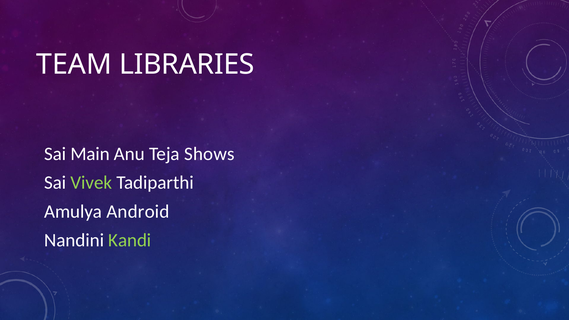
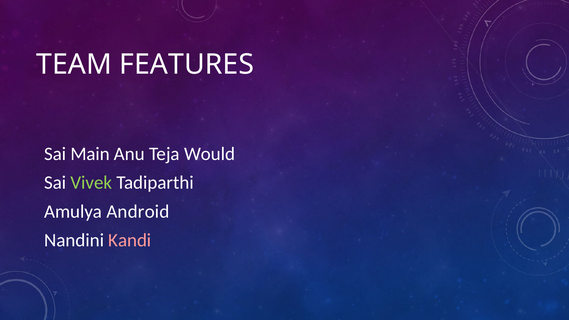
LIBRARIES: LIBRARIES -> FEATURES
Shows: Shows -> Would
Kandi colour: light green -> pink
